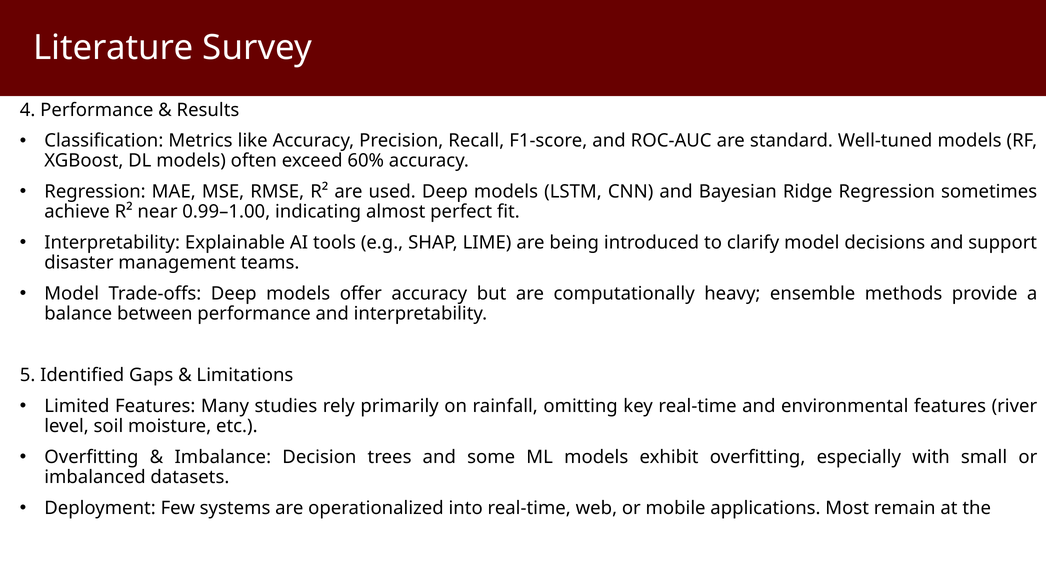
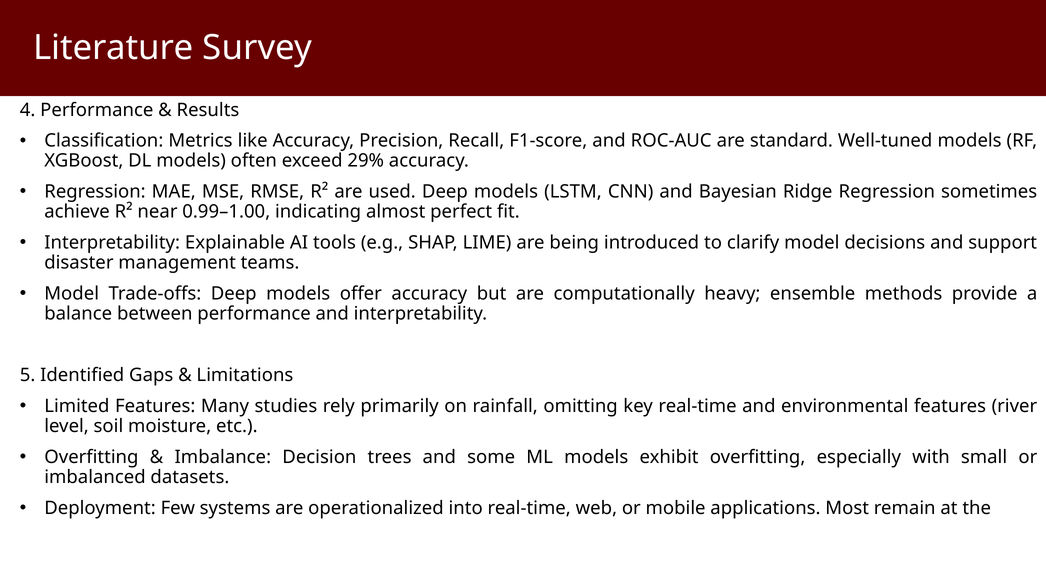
60%: 60% -> 29%
